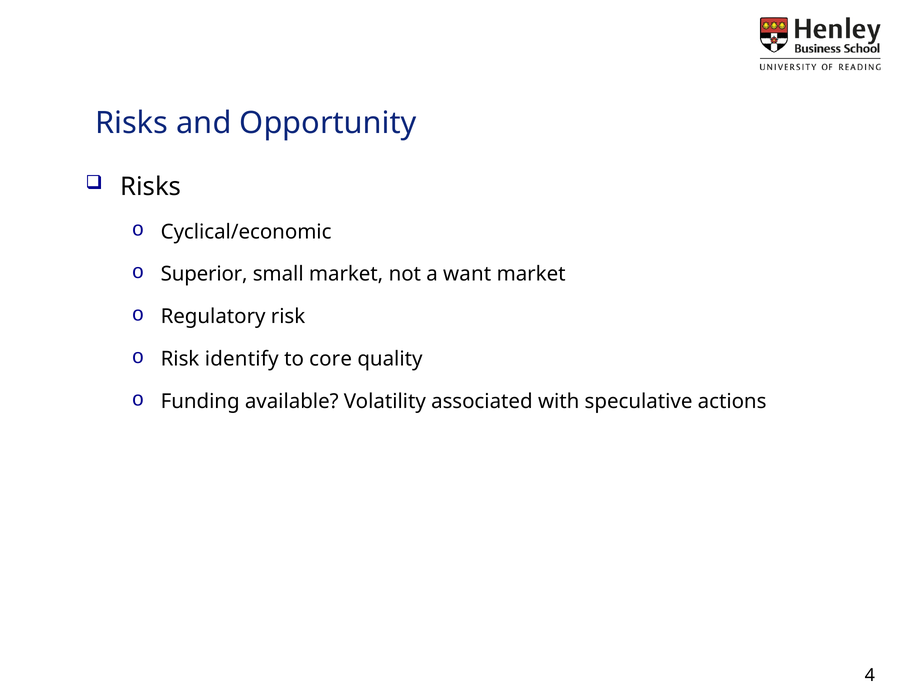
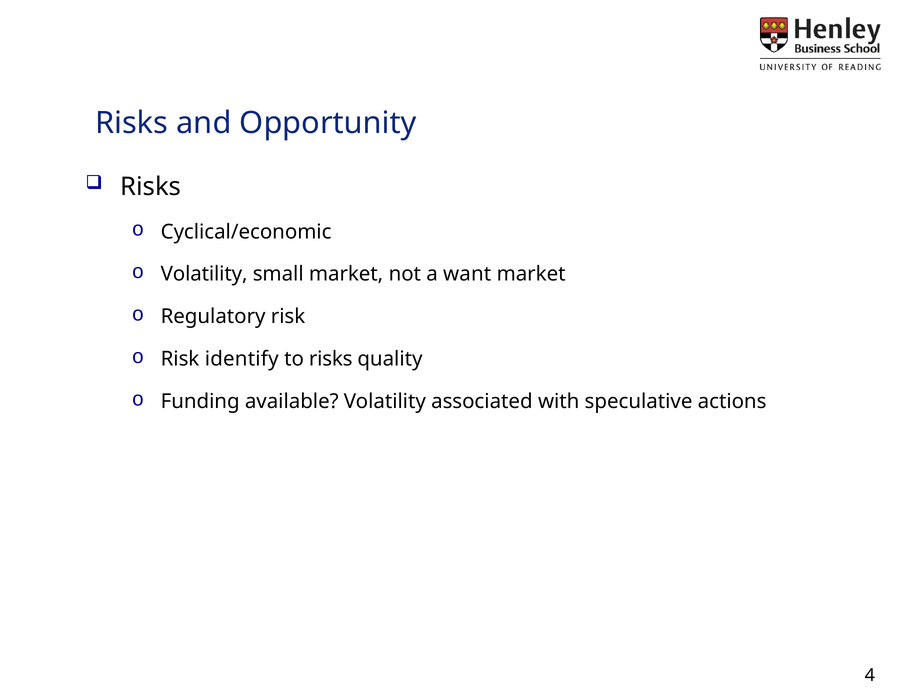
Superior at (204, 274): Superior -> Volatility
to core: core -> risks
